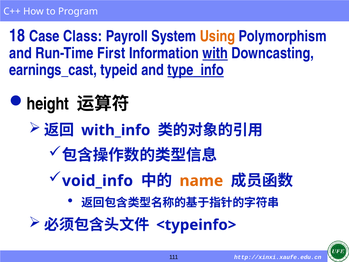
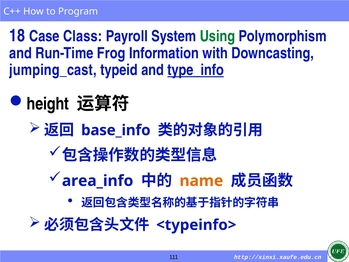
Using colour: orange -> green
First: First -> Frog
with underline: present -> none
earnings_cast: earnings_cast -> jumping_cast
with_info: with_info -> base_info
void_info: void_info -> area_info
